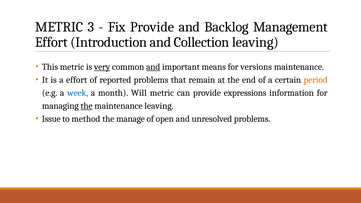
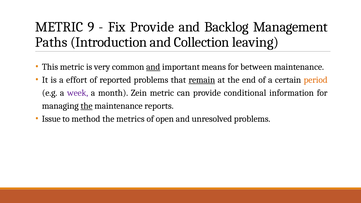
3: 3 -> 9
Effort at (51, 42): Effort -> Paths
very underline: present -> none
versions: versions -> between
remain underline: none -> present
week colour: blue -> purple
Will: Will -> Zein
expressions: expressions -> conditional
maintenance leaving: leaving -> reports
manage: manage -> metrics
